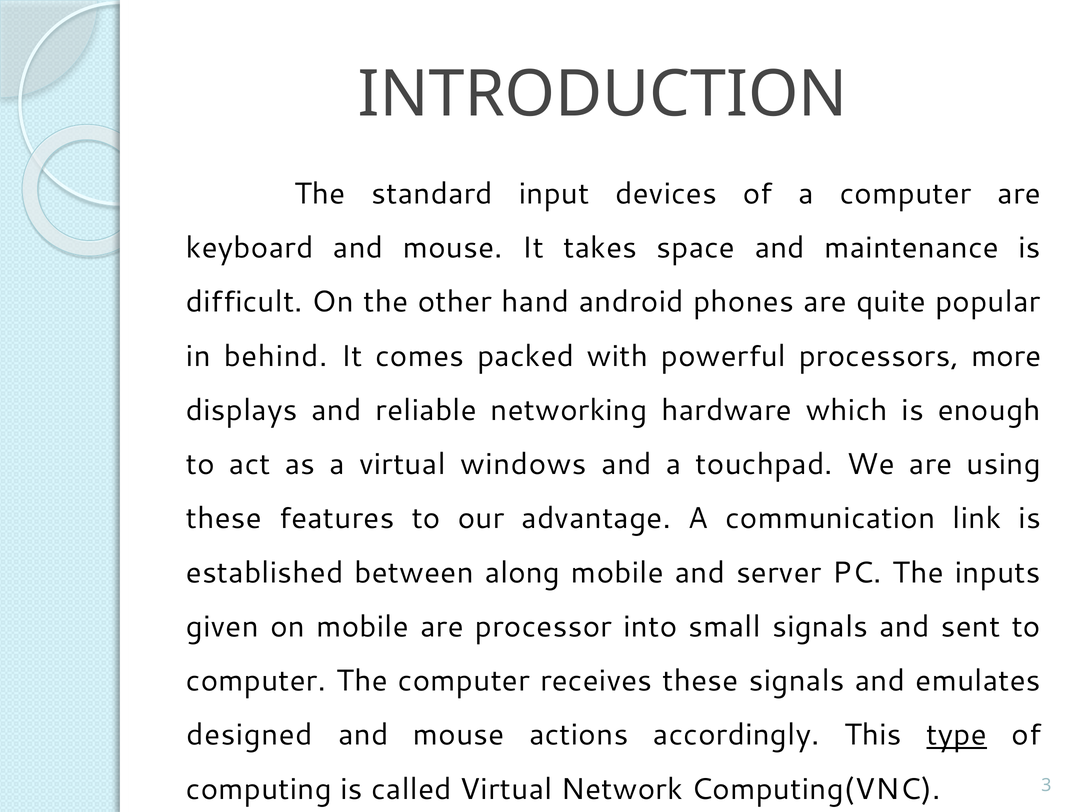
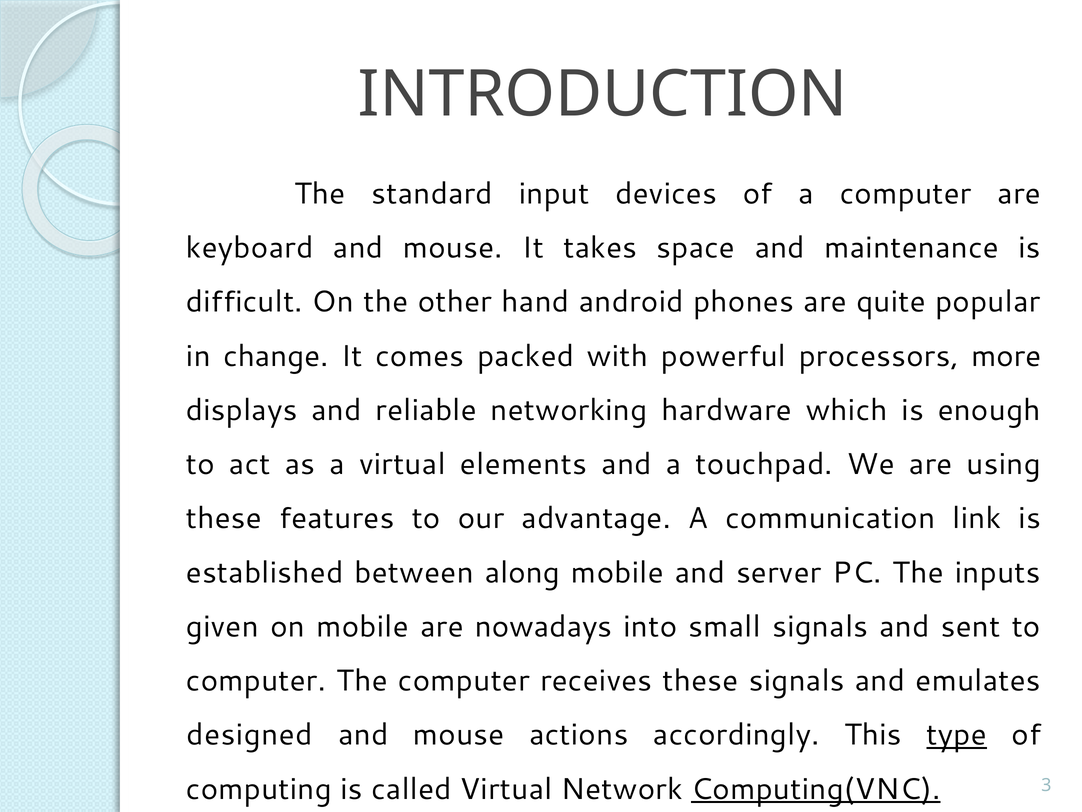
behind: behind -> change
windows: windows -> elements
processor: processor -> nowadays
Computing(VNC underline: none -> present
